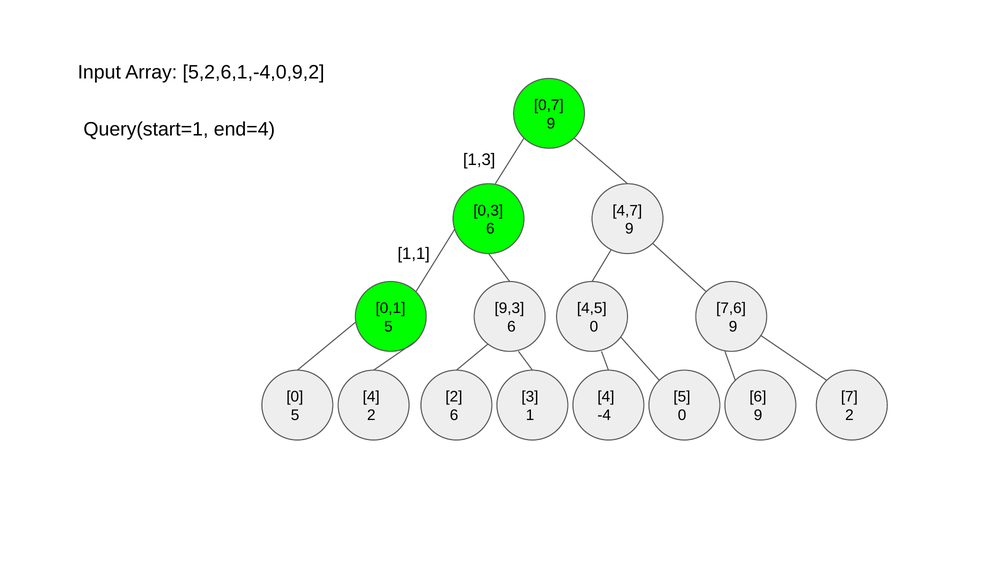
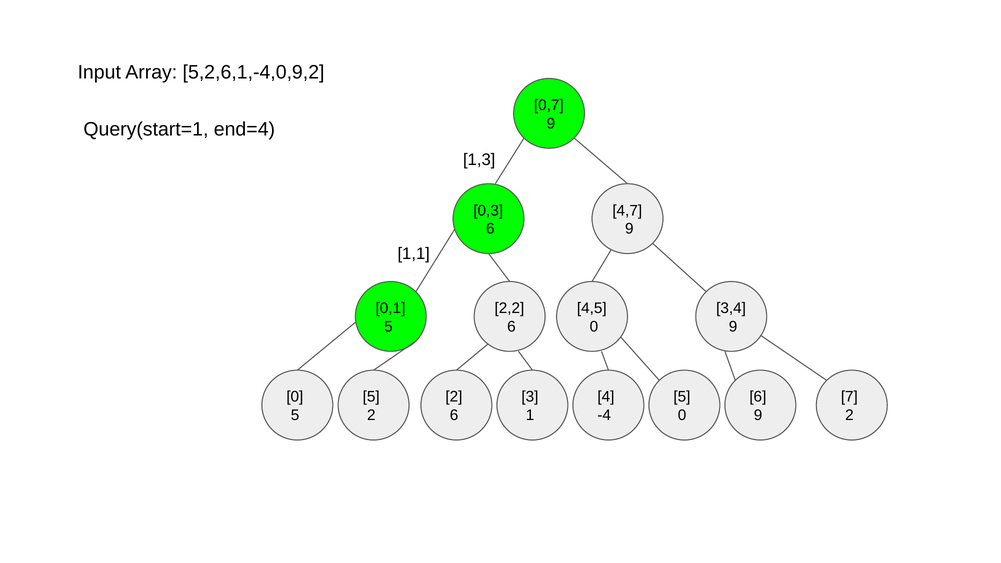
9,3: 9,3 -> 2,2
7,6: 7,6 -> 3,4
4 at (371, 397): 4 -> 5
